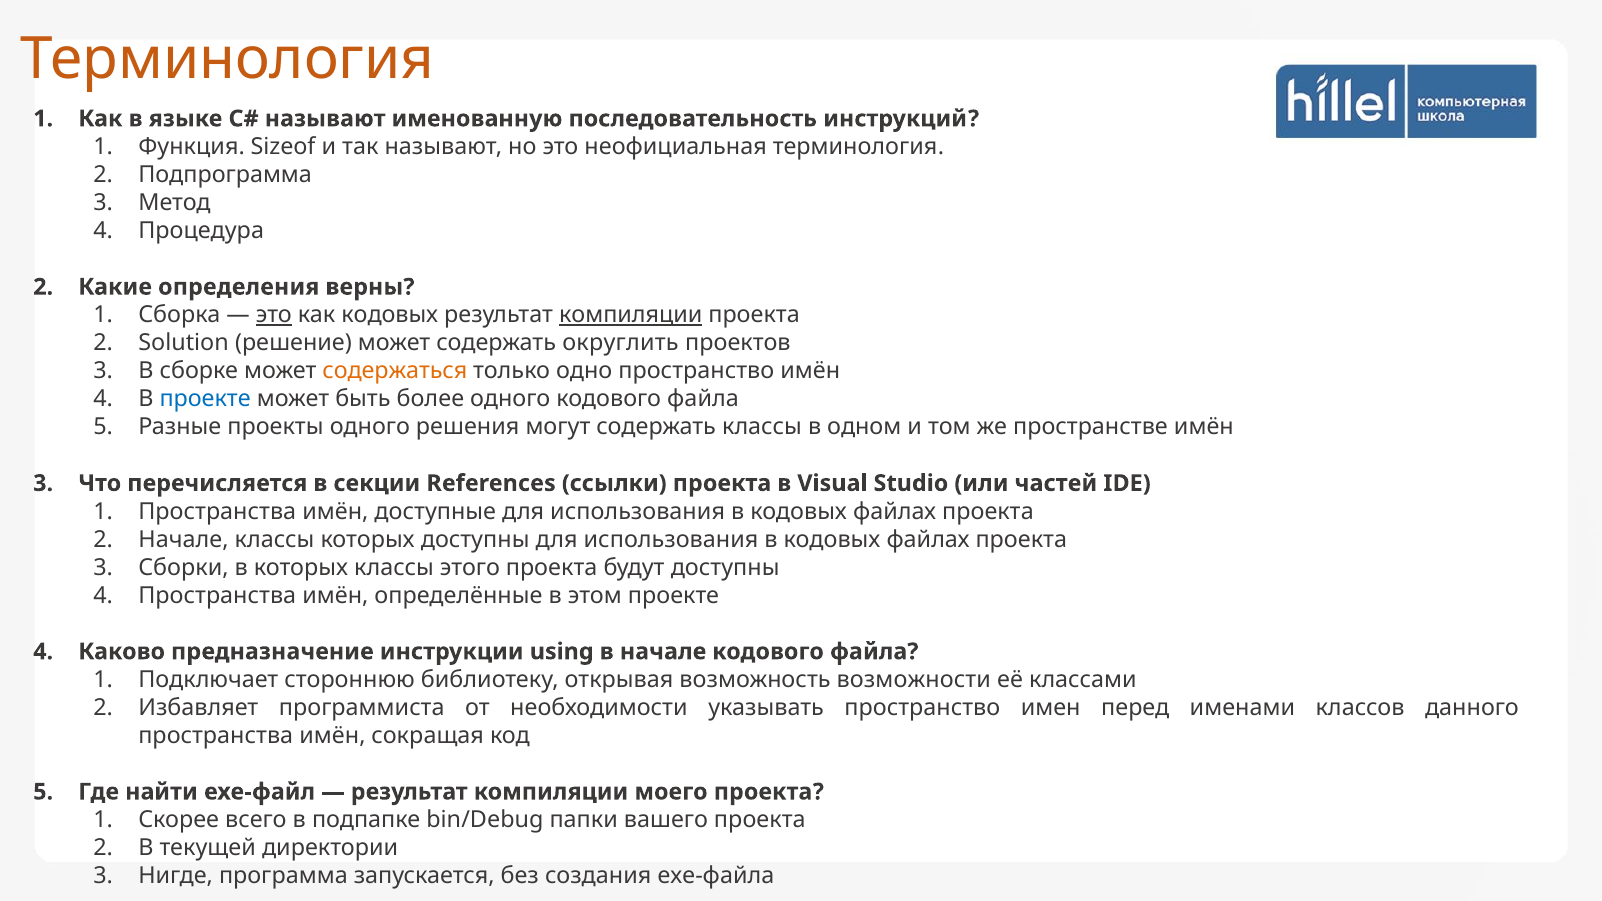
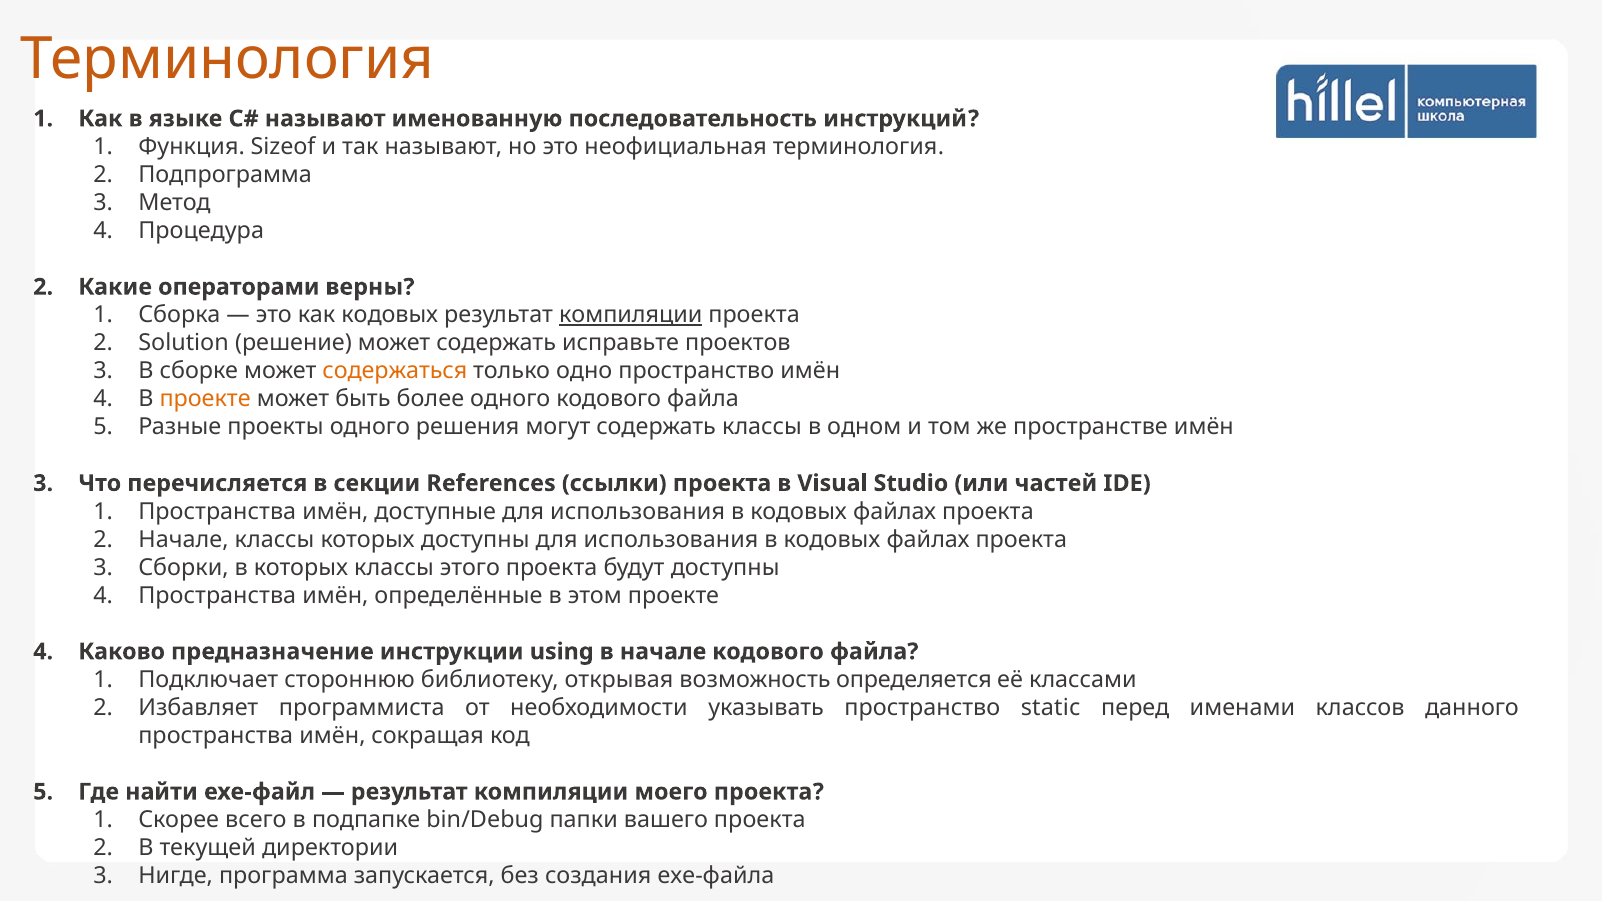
определения: определения -> операторами
это at (274, 315) underline: present -> none
округлить: округлить -> исправьте
проекте at (205, 399) colour: blue -> orange
возможности: возможности -> определяется
имен: имен -> static
